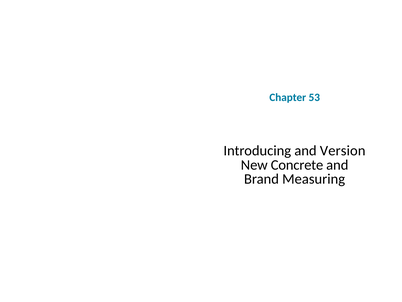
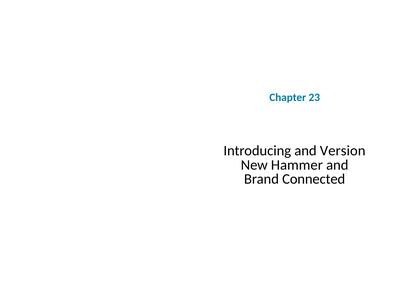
53: 53 -> 23
Concrete: Concrete -> Hammer
Measuring: Measuring -> Connected
